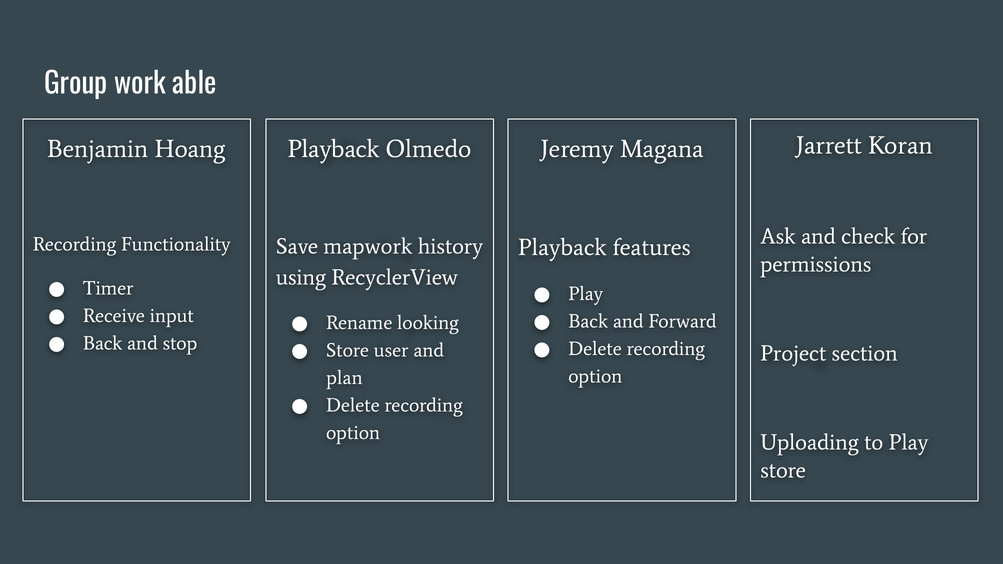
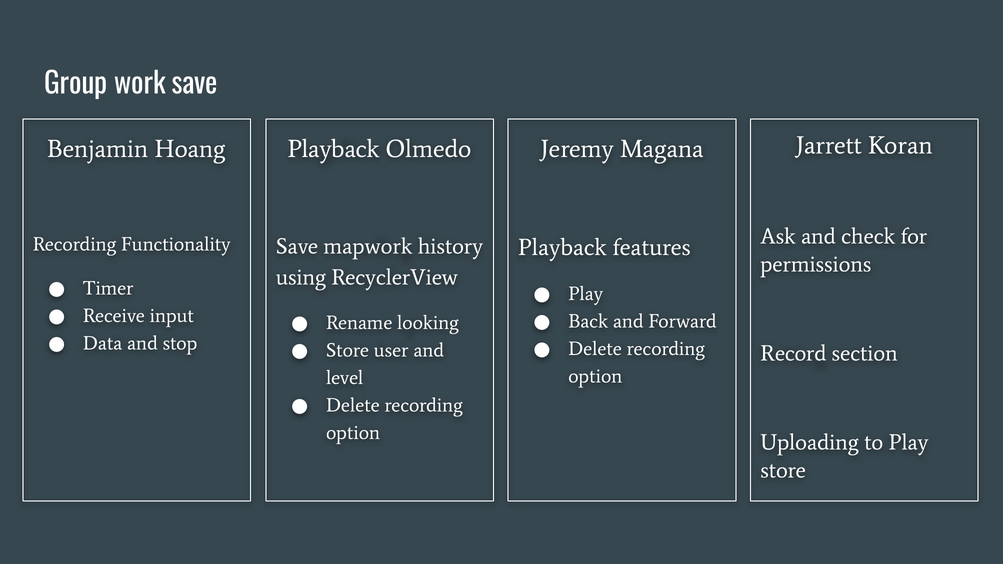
work able: able -> save
Back at (103, 343): Back -> Data
Project: Project -> Record
plan: plan -> level
